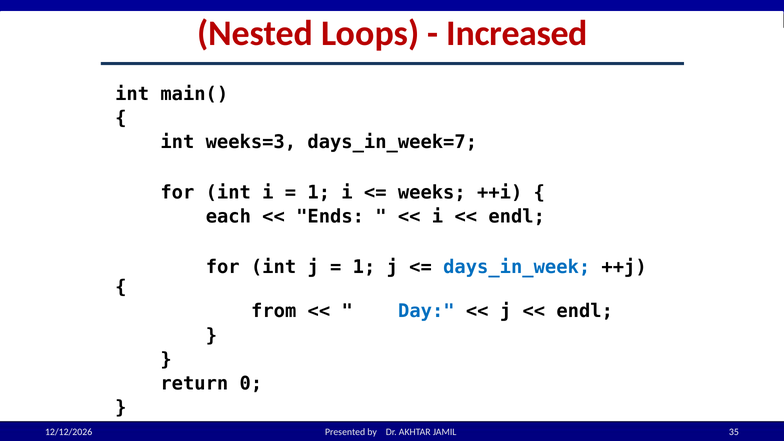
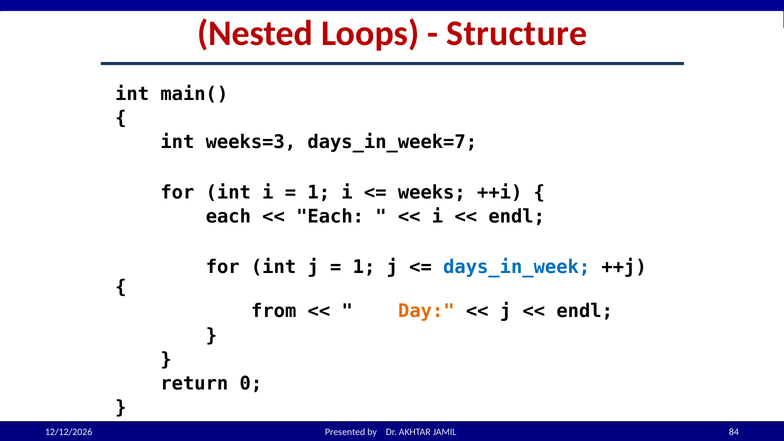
Increased: Increased -> Structure
Ends at (330, 217): Ends -> Each
Day colour: blue -> orange
35: 35 -> 84
